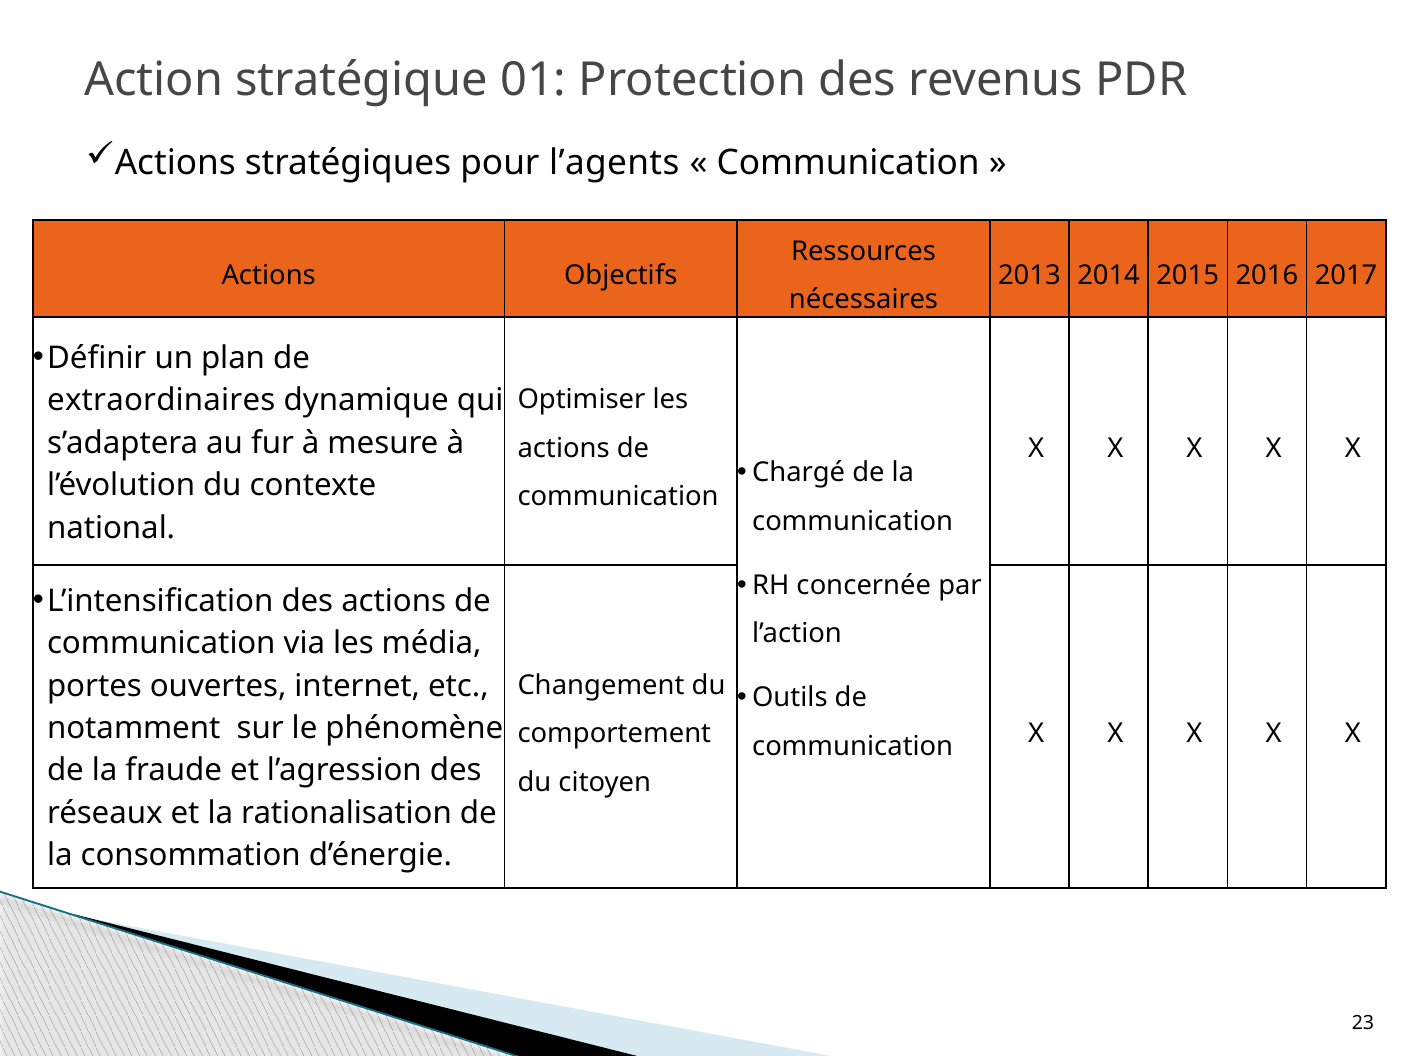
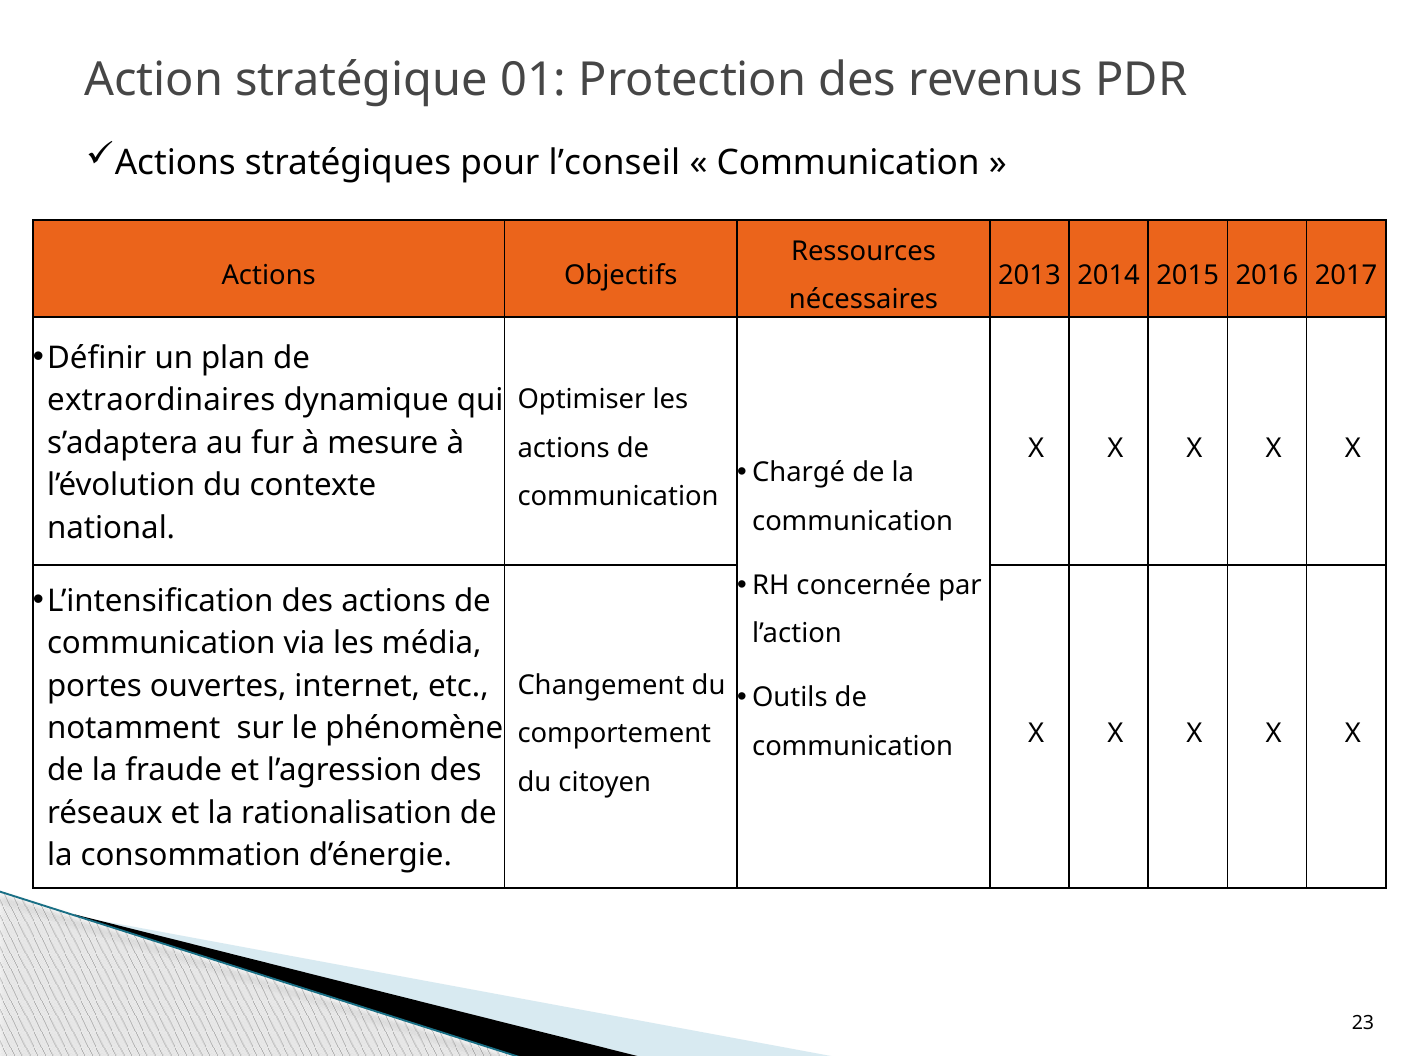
l’agents: l’agents -> l’conseil
